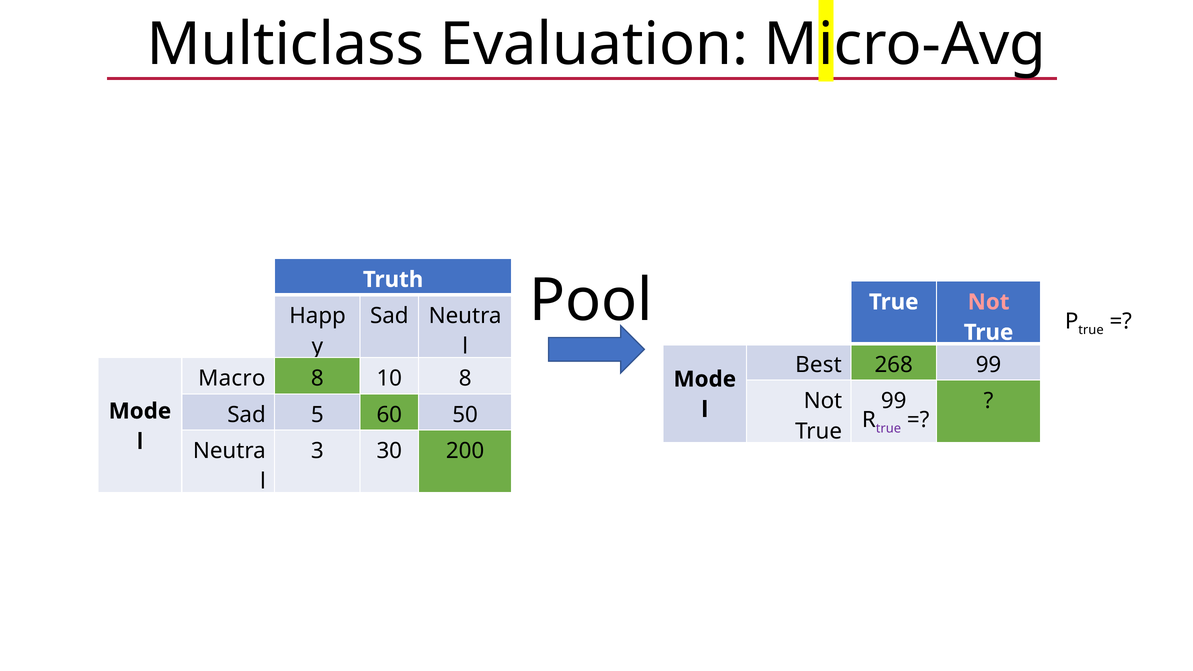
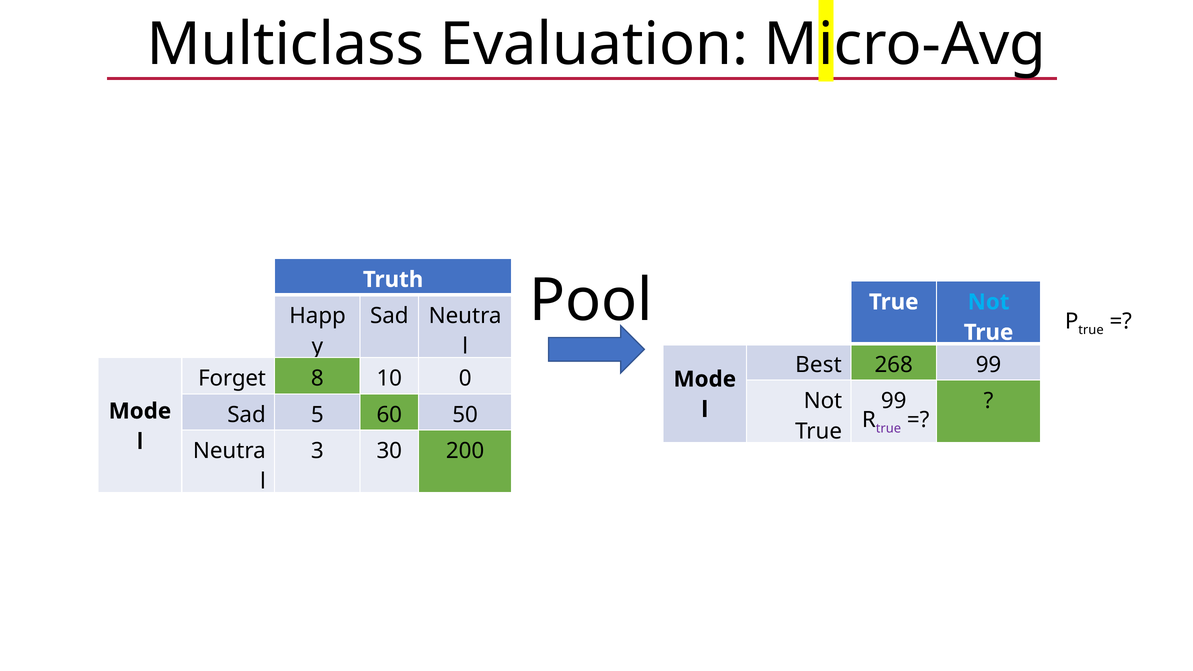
Not at (989, 302) colour: pink -> light blue
Macro: Macro -> Forget
10 8: 8 -> 0
